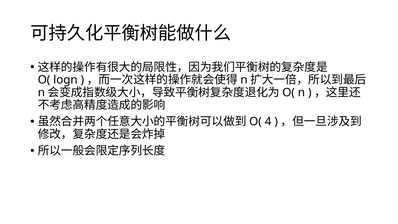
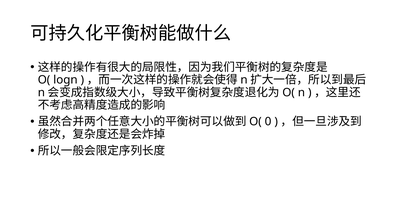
4: 4 -> 0
